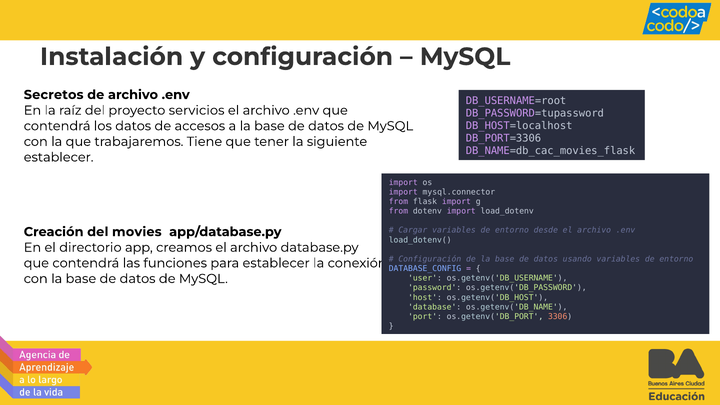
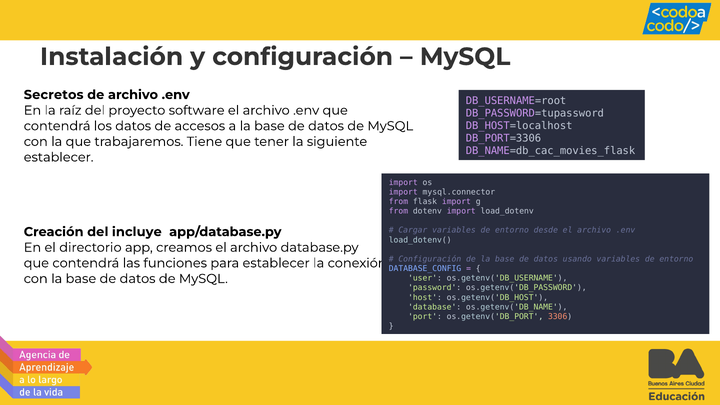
servicios: servicios -> software
movies: movies -> incluye
